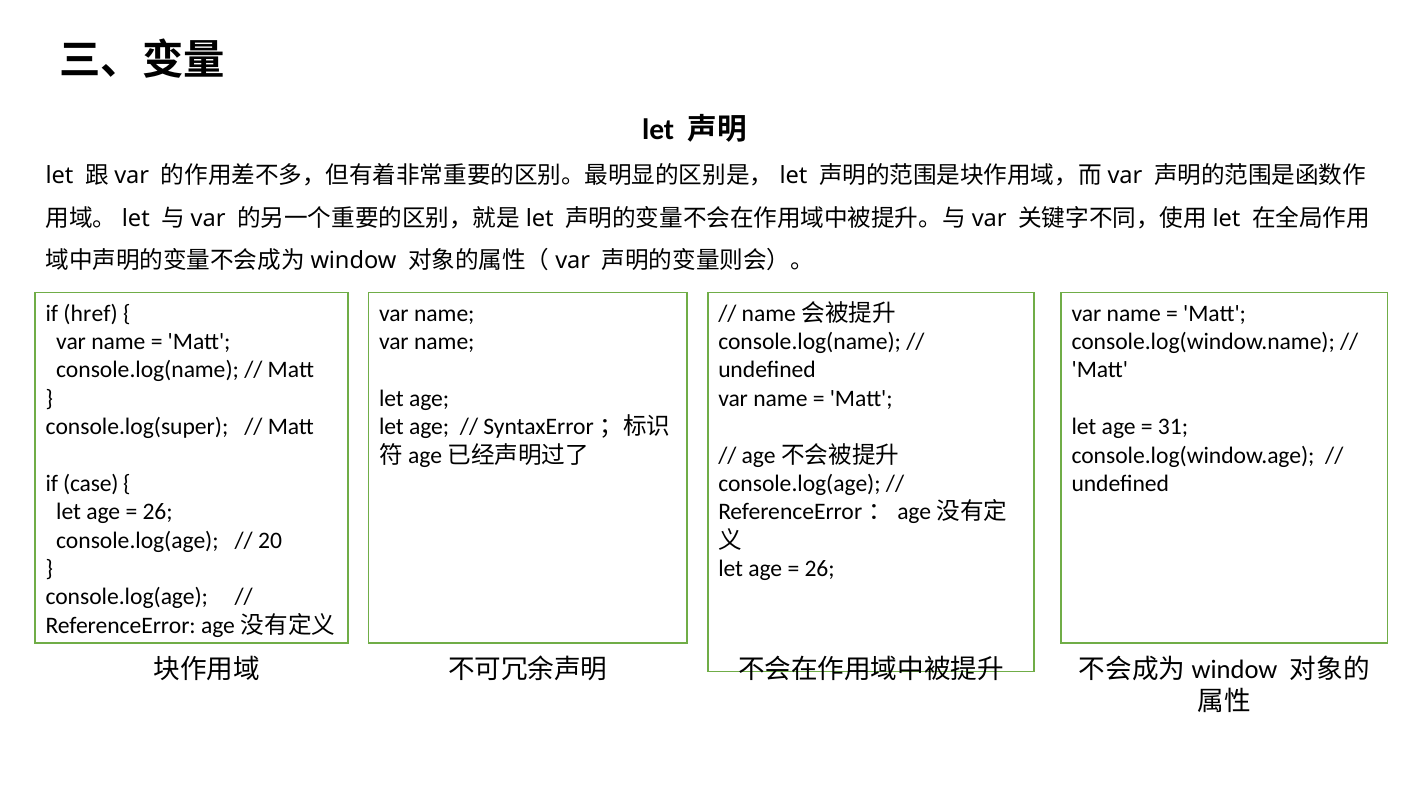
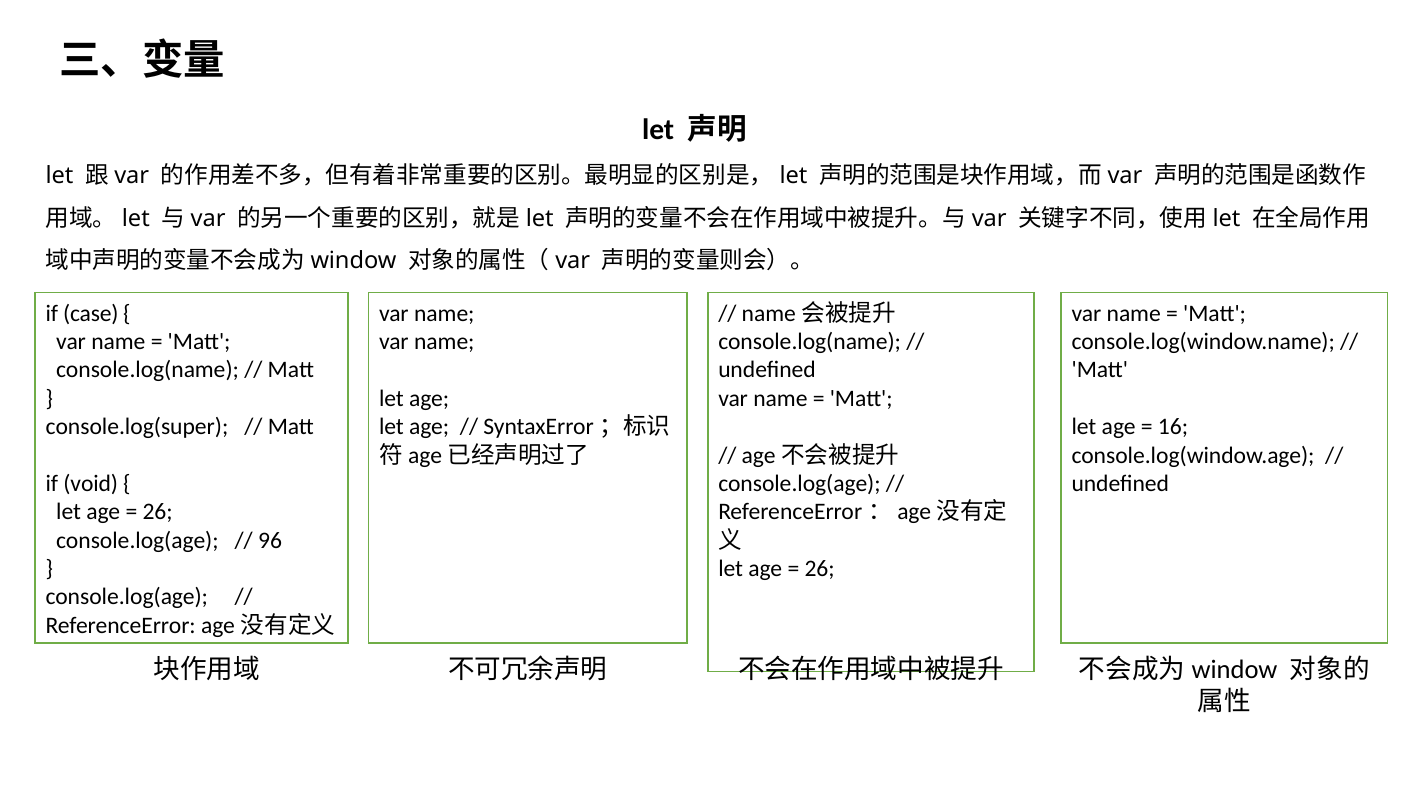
href: href -> case
31: 31 -> 16
case: case -> void
20: 20 -> 96
